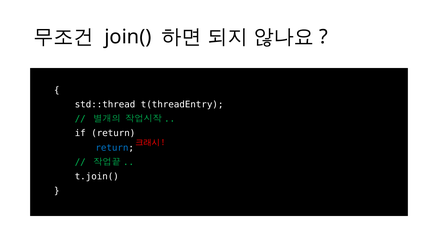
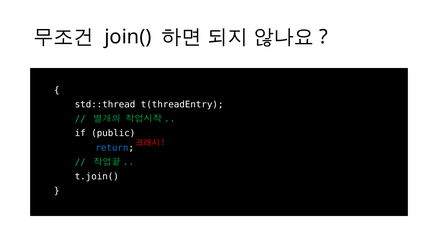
if return: return -> public
